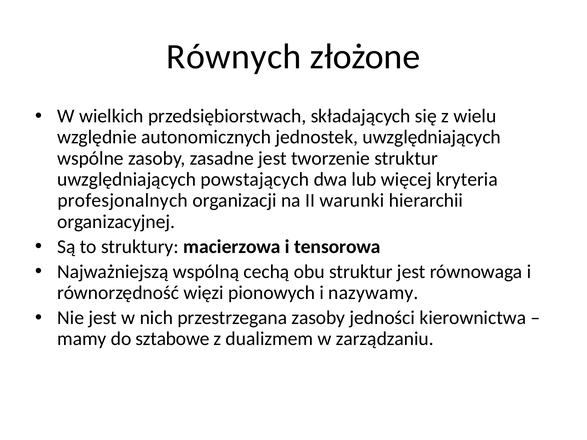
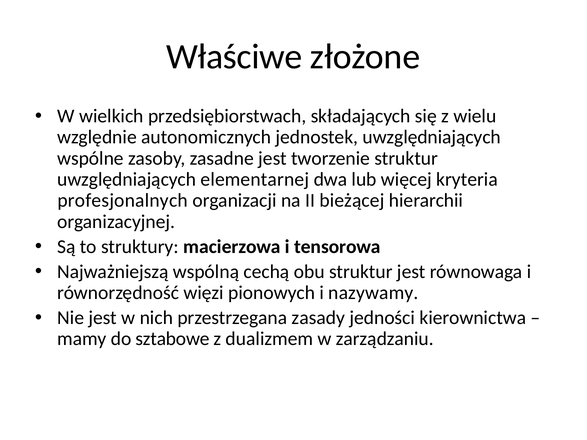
Równych: Równych -> Właściwe
powstających: powstających -> elementarnej
warunki: warunki -> bieżącej
przestrzegana zasoby: zasoby -> zasady
